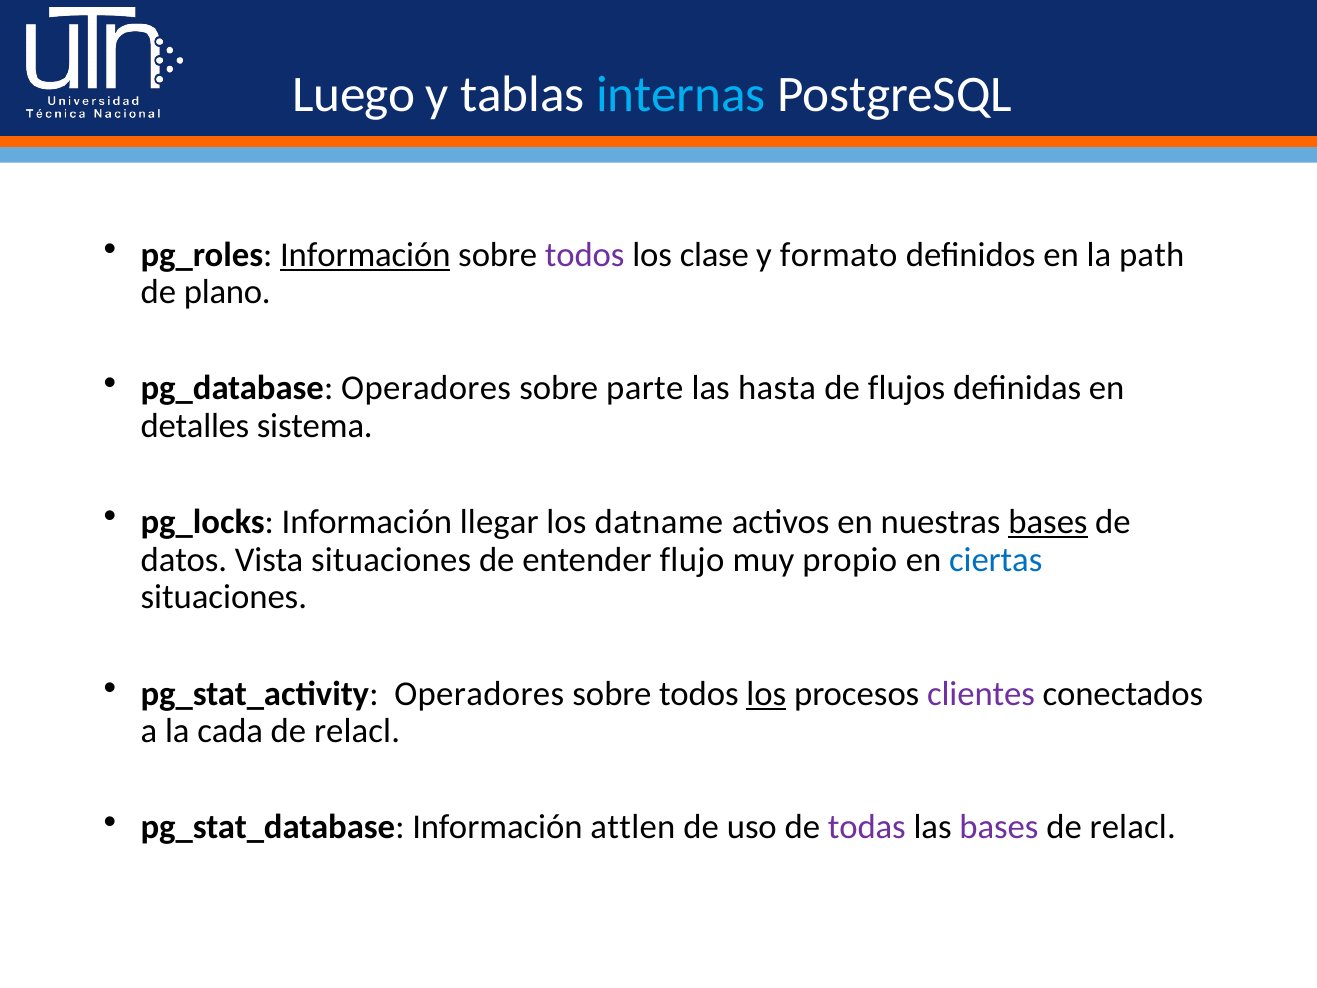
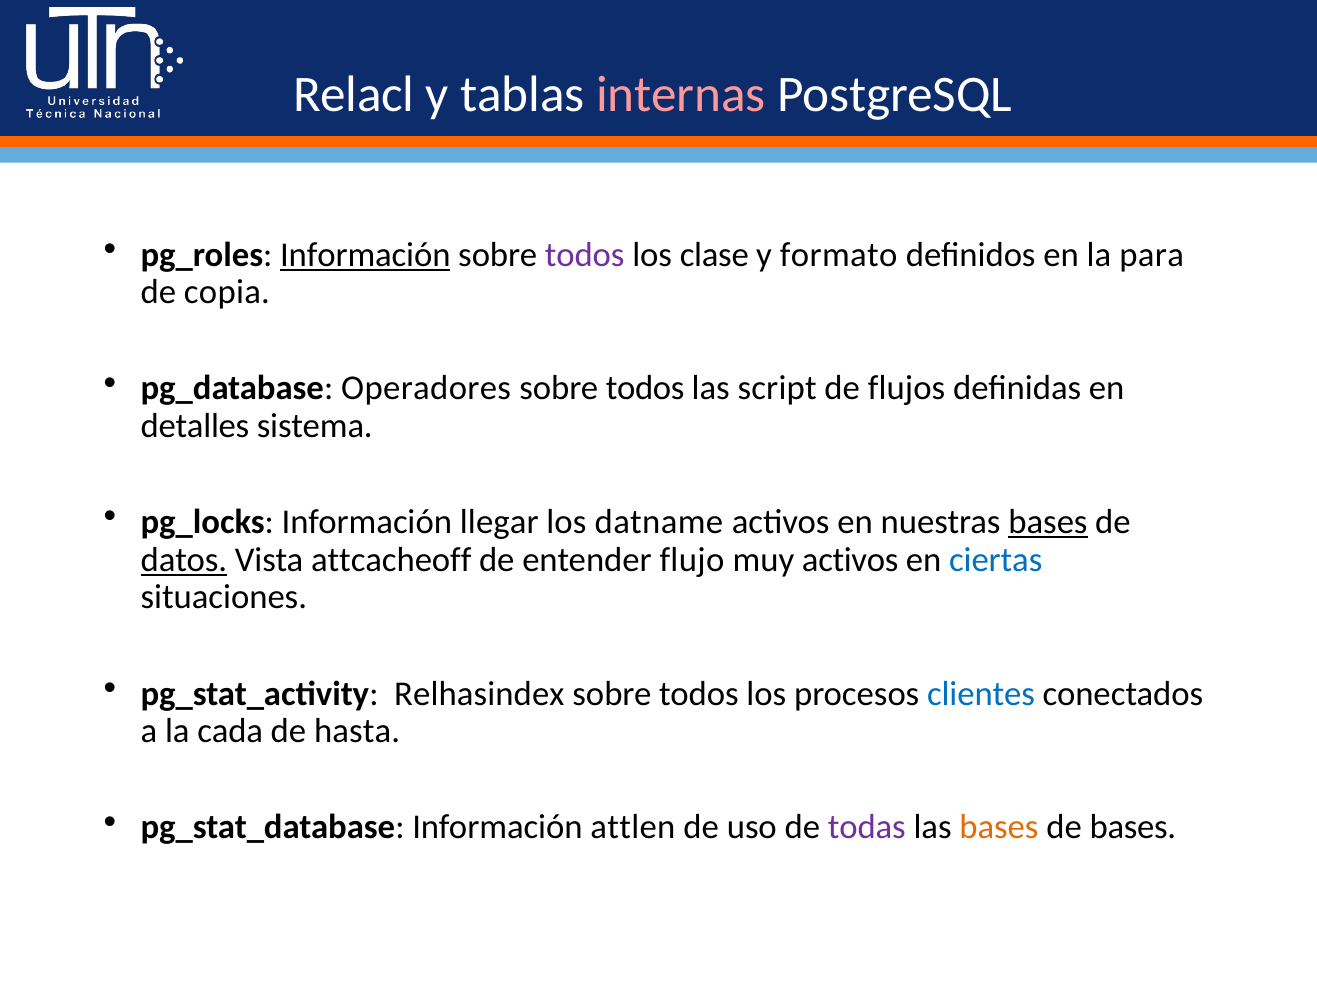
Luego: Luego -> Relacl
internas colour: light blue -> pink
path: path -> para
plano: plano -> copia
parte at (645, 388): parte -> todos
hasta: hasta -> script
datos underline: none -> present
Vista situaciones: situaciones -> attcacheoff
muy propio: propio -> activos
pg_stat_activity Operadores: Operadores -> Relhasindex
los at (766, 693) underline: present -> none
clientes colour: purple -> blue
relacl at (357, 731): relacl -> hasta
bases at (999, 827) colour: purple -> orange
relacl at (1133, 827): relacl -> bases
